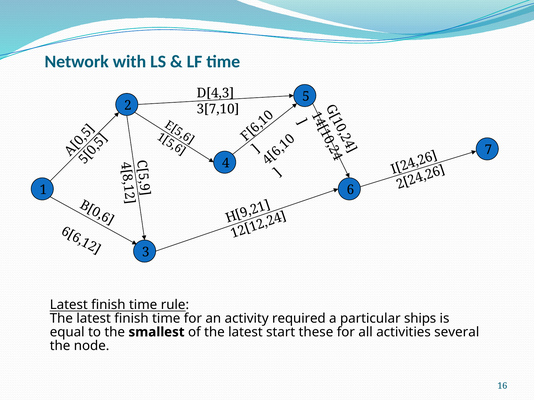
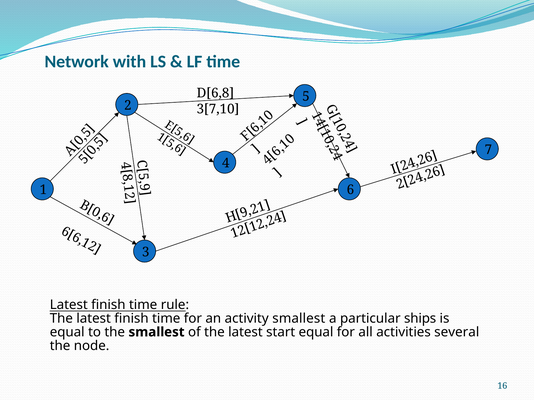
D[4,3: D[4,3 -> D[6,8
activity required: required -> smallest
start these: these -> equal
